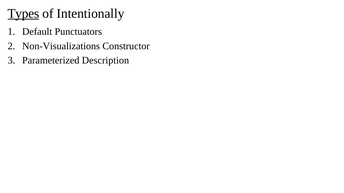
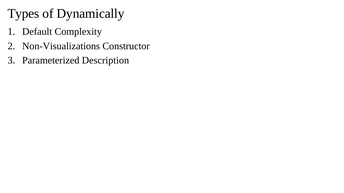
Types underline: present -> none
Intentionally: Intentionally -> Dynamically
Punctuators: Punctuators -> Complexity
